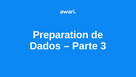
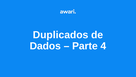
Preparation: Preparation -> Duplicados
3: 3 -> 4
